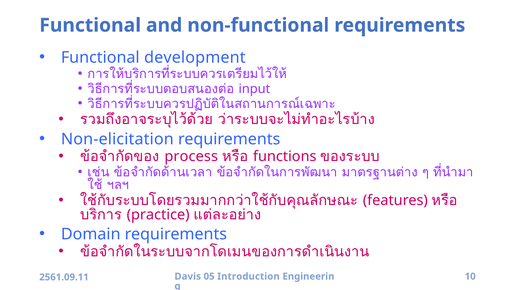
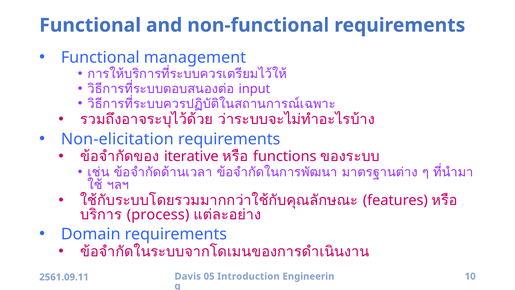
development: development -> management
process: process -> iterative
practice: practice -> process
